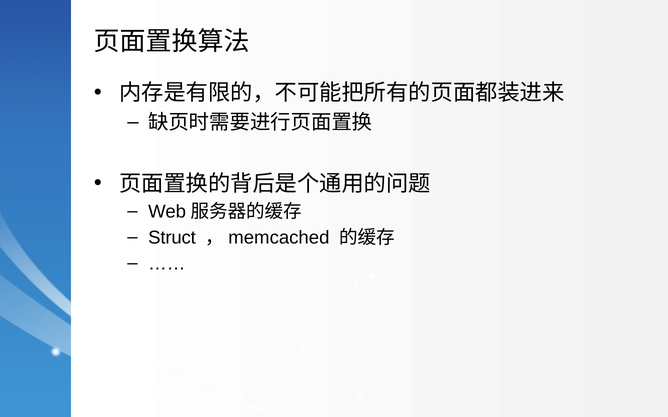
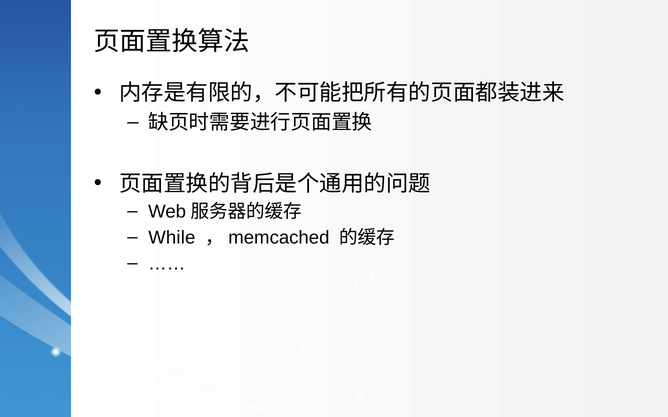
Struct: Struct -> While
